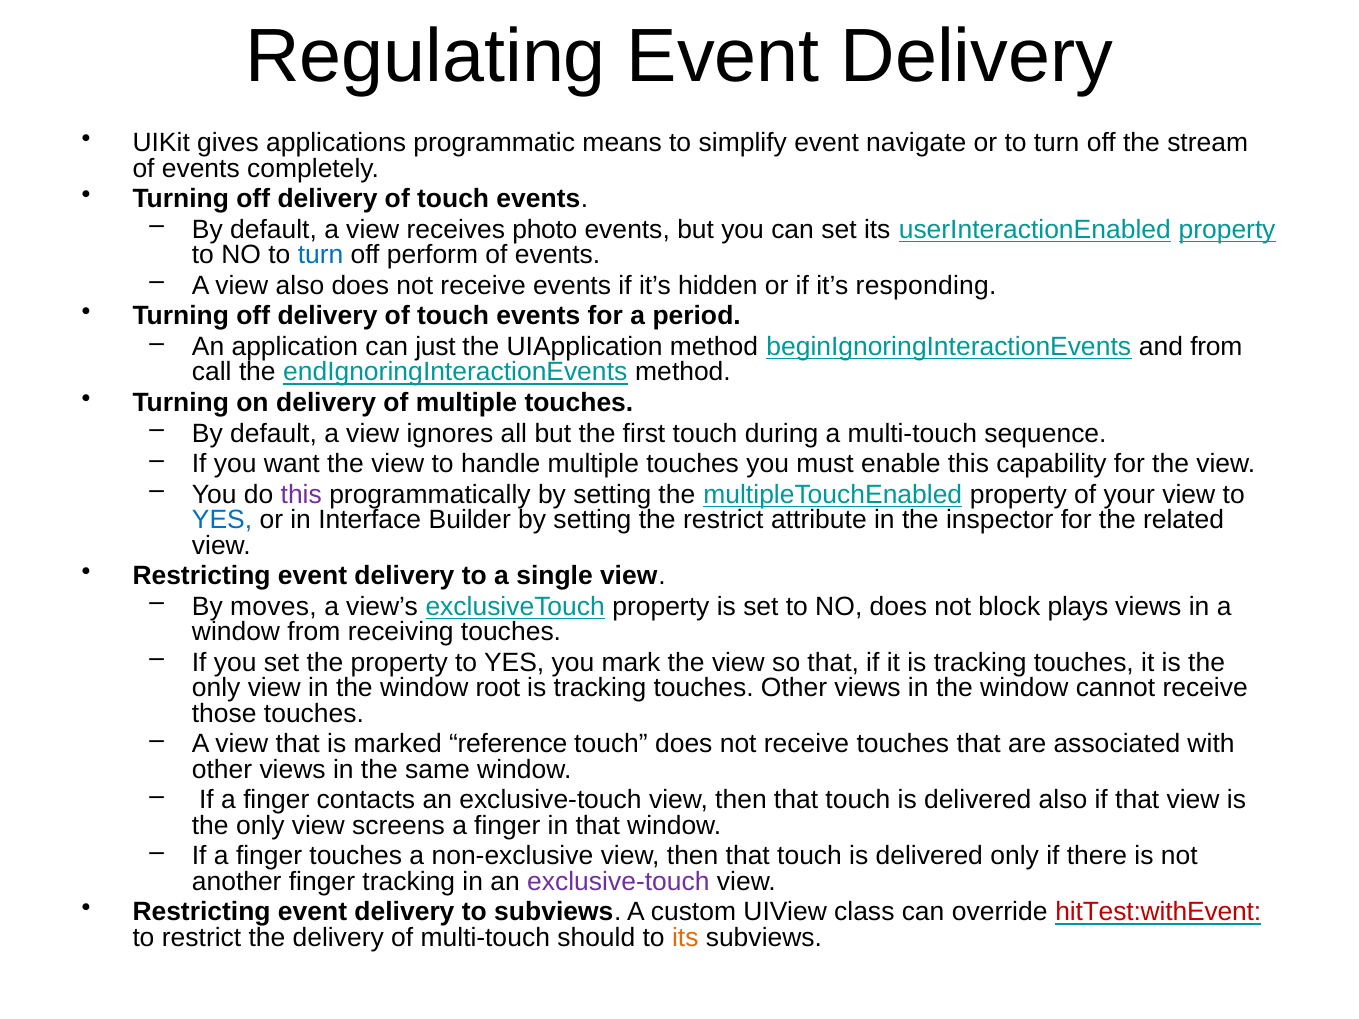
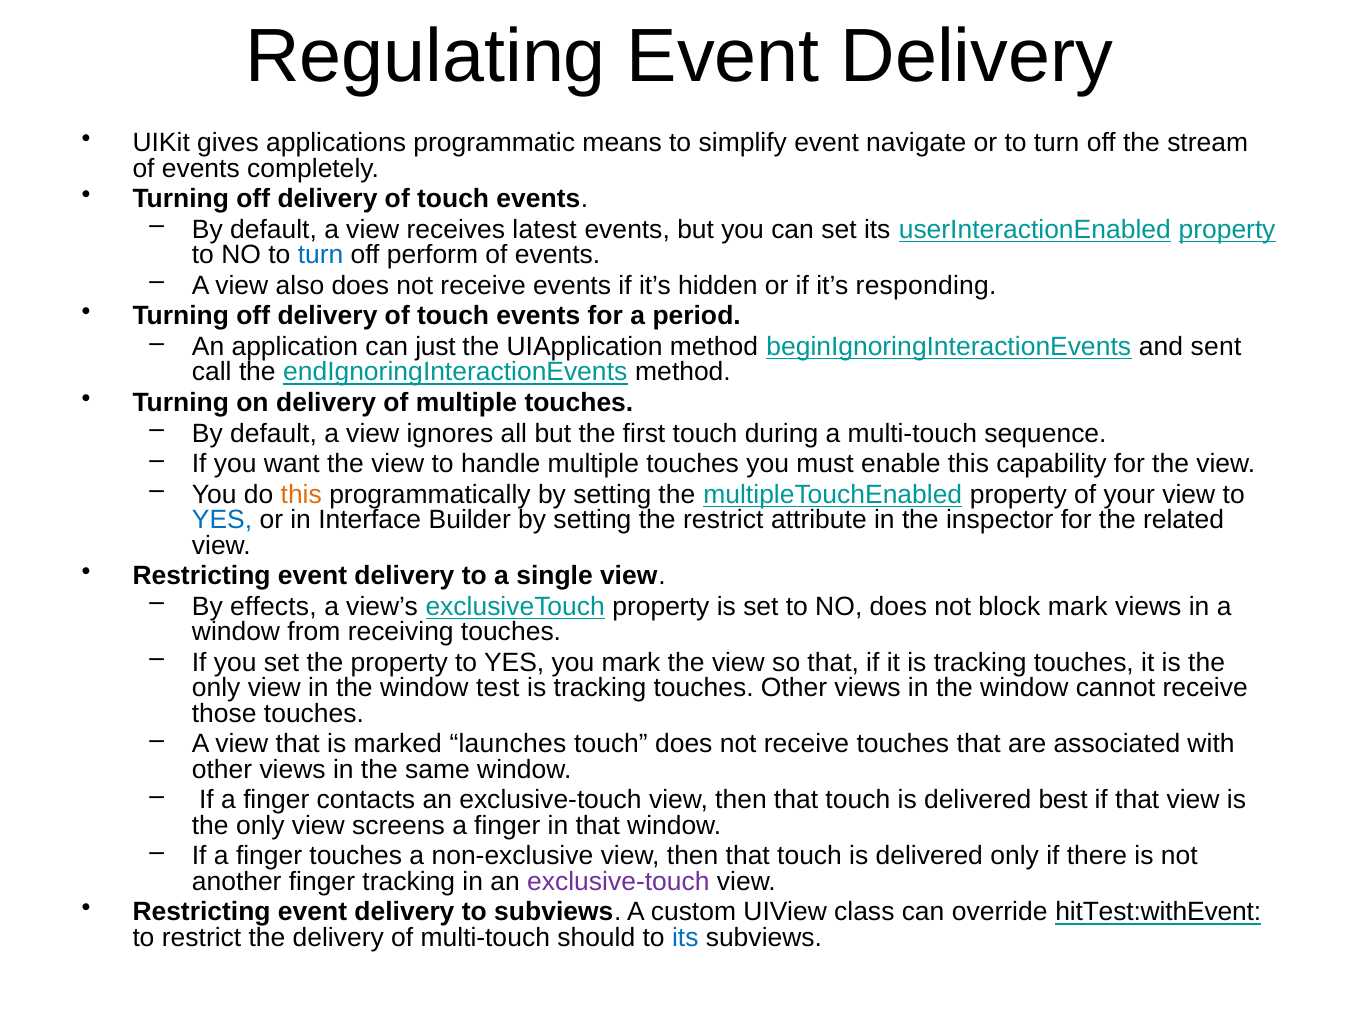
photo: photo -> latest
and from: from -> sent
this at (301, 495) colour: purple -> orange
moves: moves -> effects
block plays: plays -> mark
root: root -> test
reference: reference -> launches
delivered also: also -> best
hitTest:withEvent colour: red -> black
its at (685, 938) colour: orange -> blue
